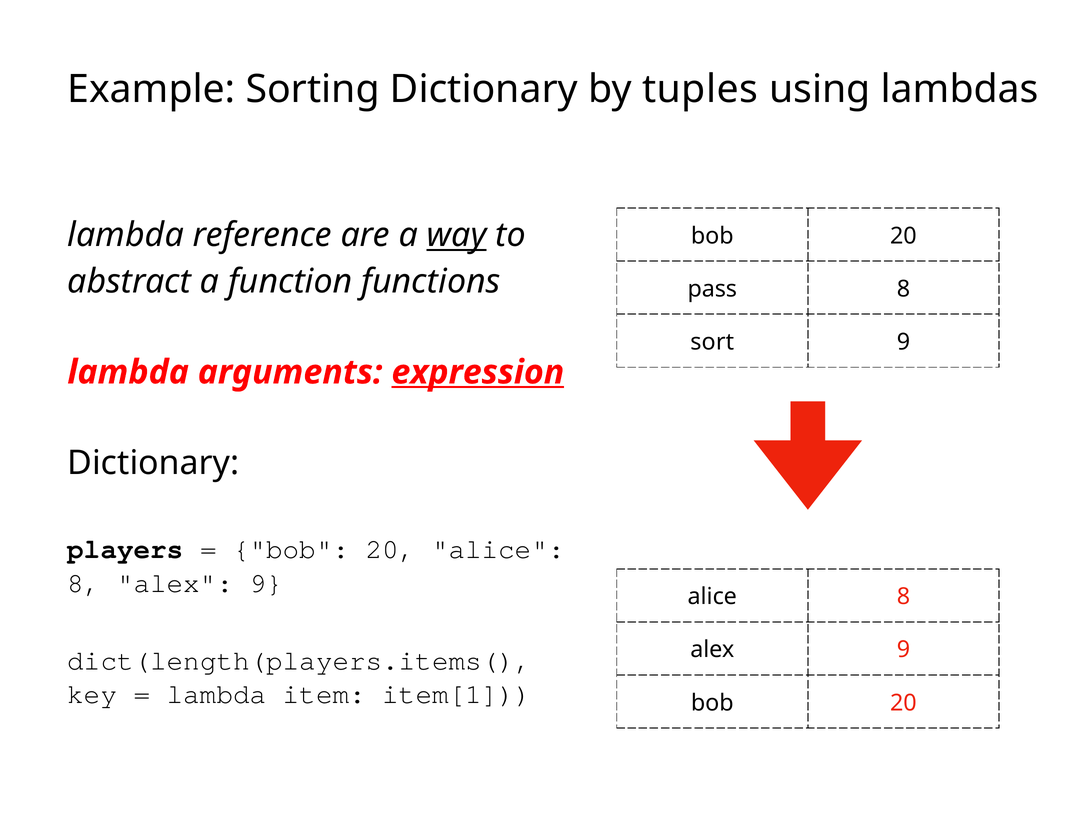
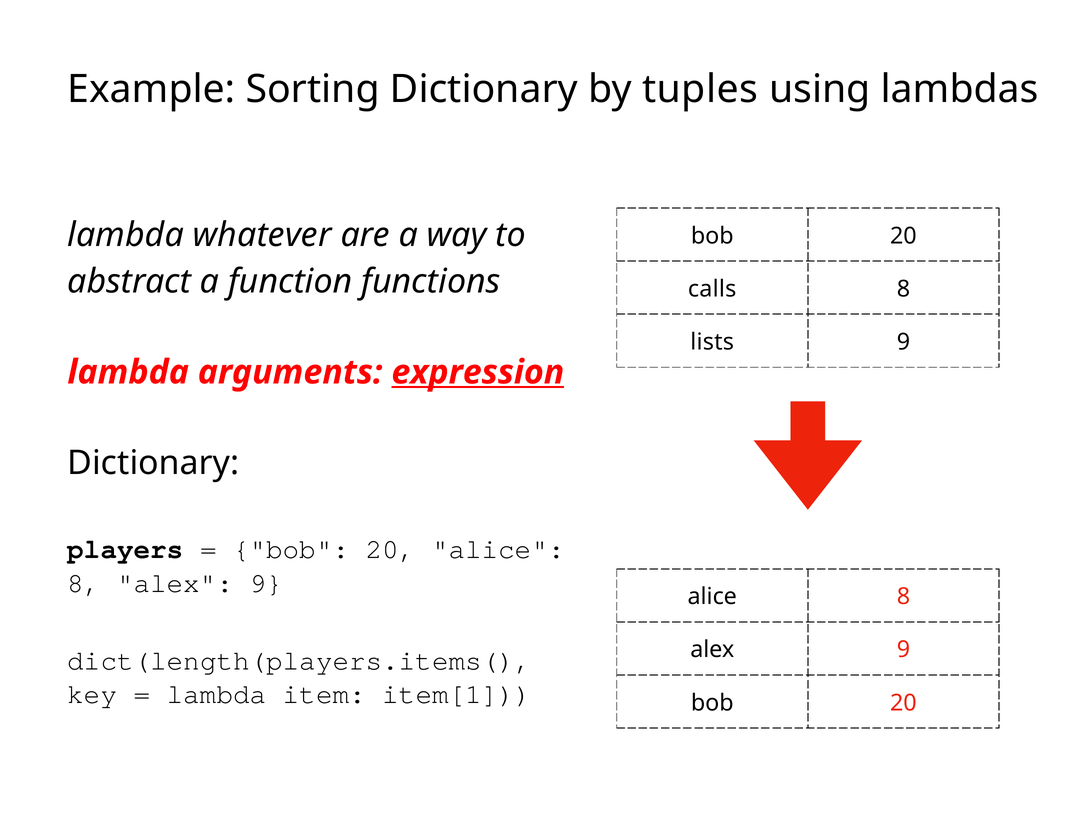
reference: reference -> whatever
way underline: present -> none
pass: pass -> calls
sort: sort -> lists
